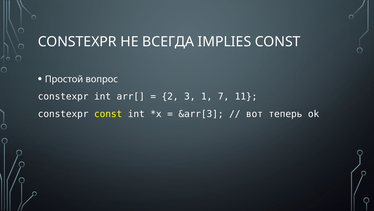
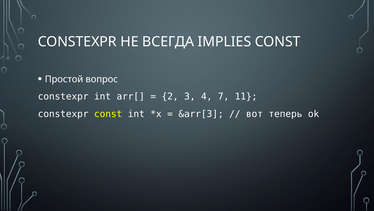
1: 1 -> 4
